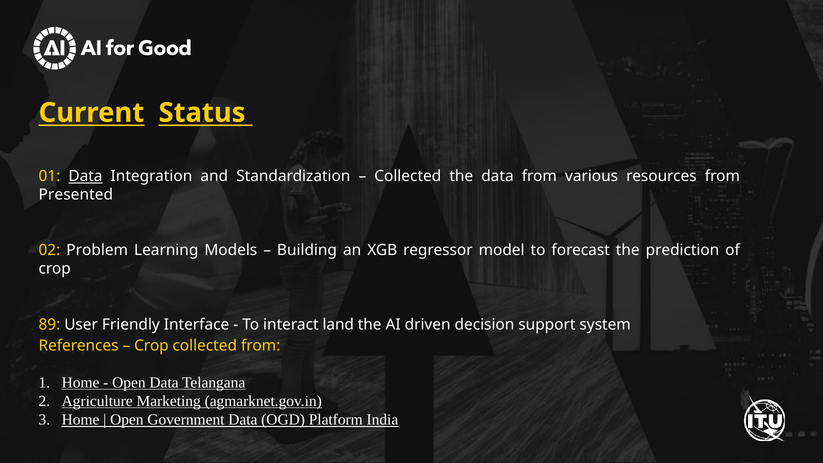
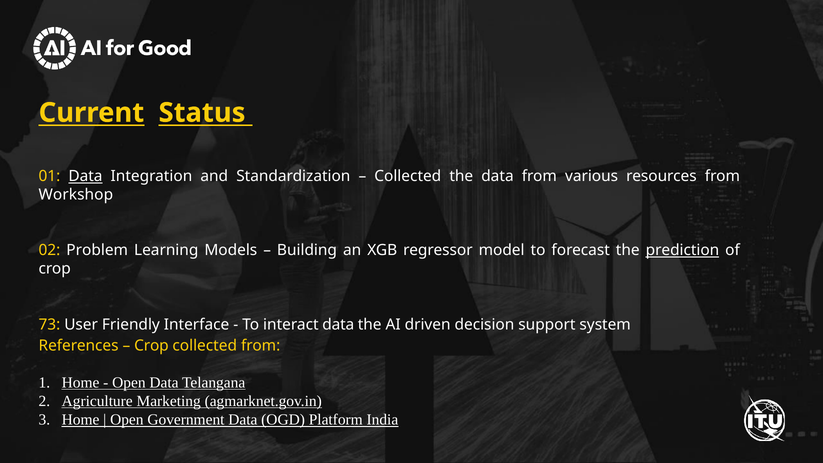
Presented: Presented -> Workshop
prediction underline: none -> present
89: 89 -> 73
interact land: land -> data
